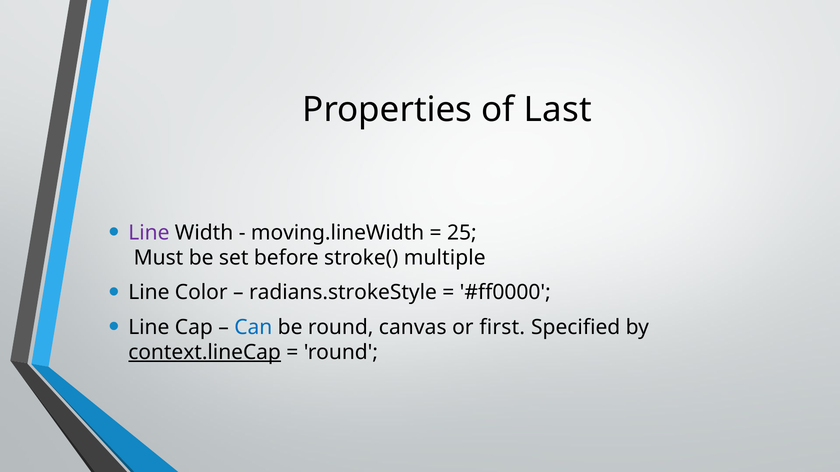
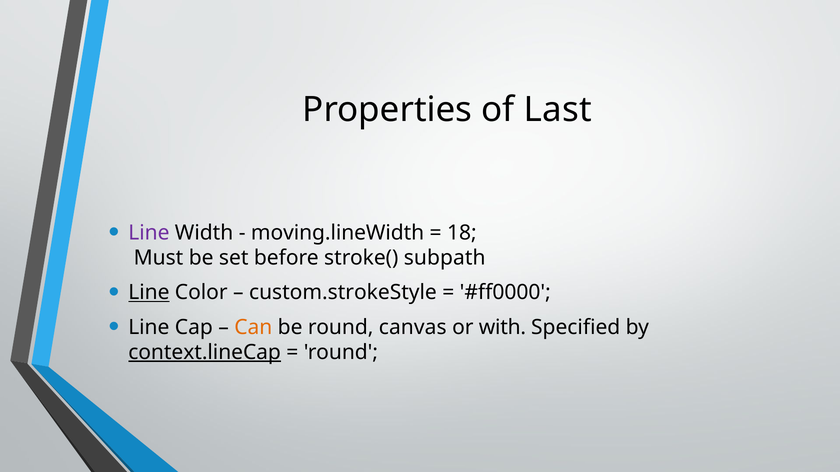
25: 25 -> 18
multiple: multiple -> subpath
Line at (149, 293) underline: none -> present
radians.strokeStyle: radians.strokeStyle -> custom.strokeStyle
Can colour: blue -> orange
first: first -> with
